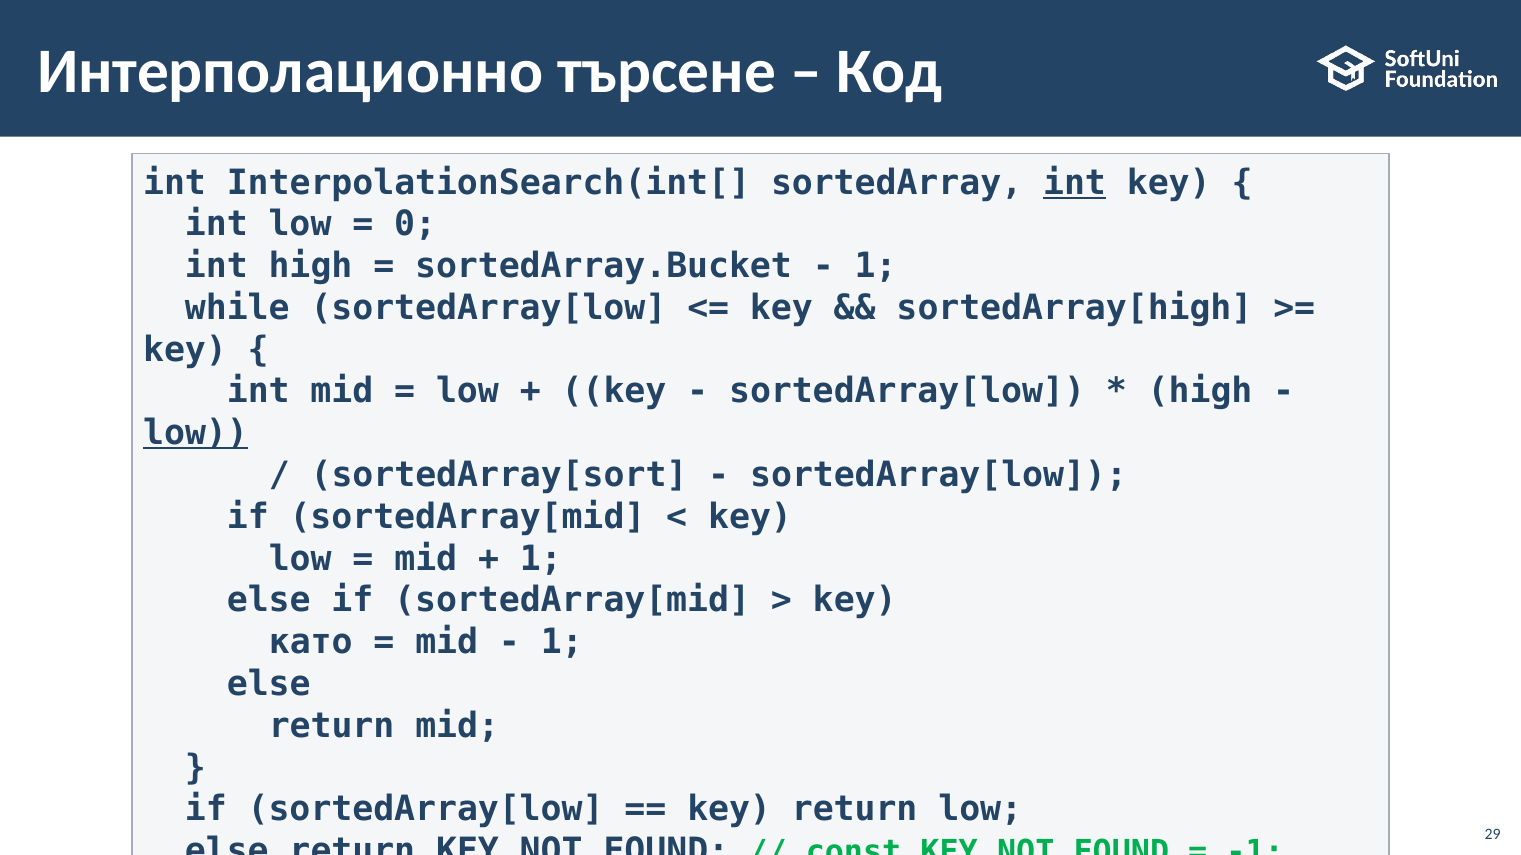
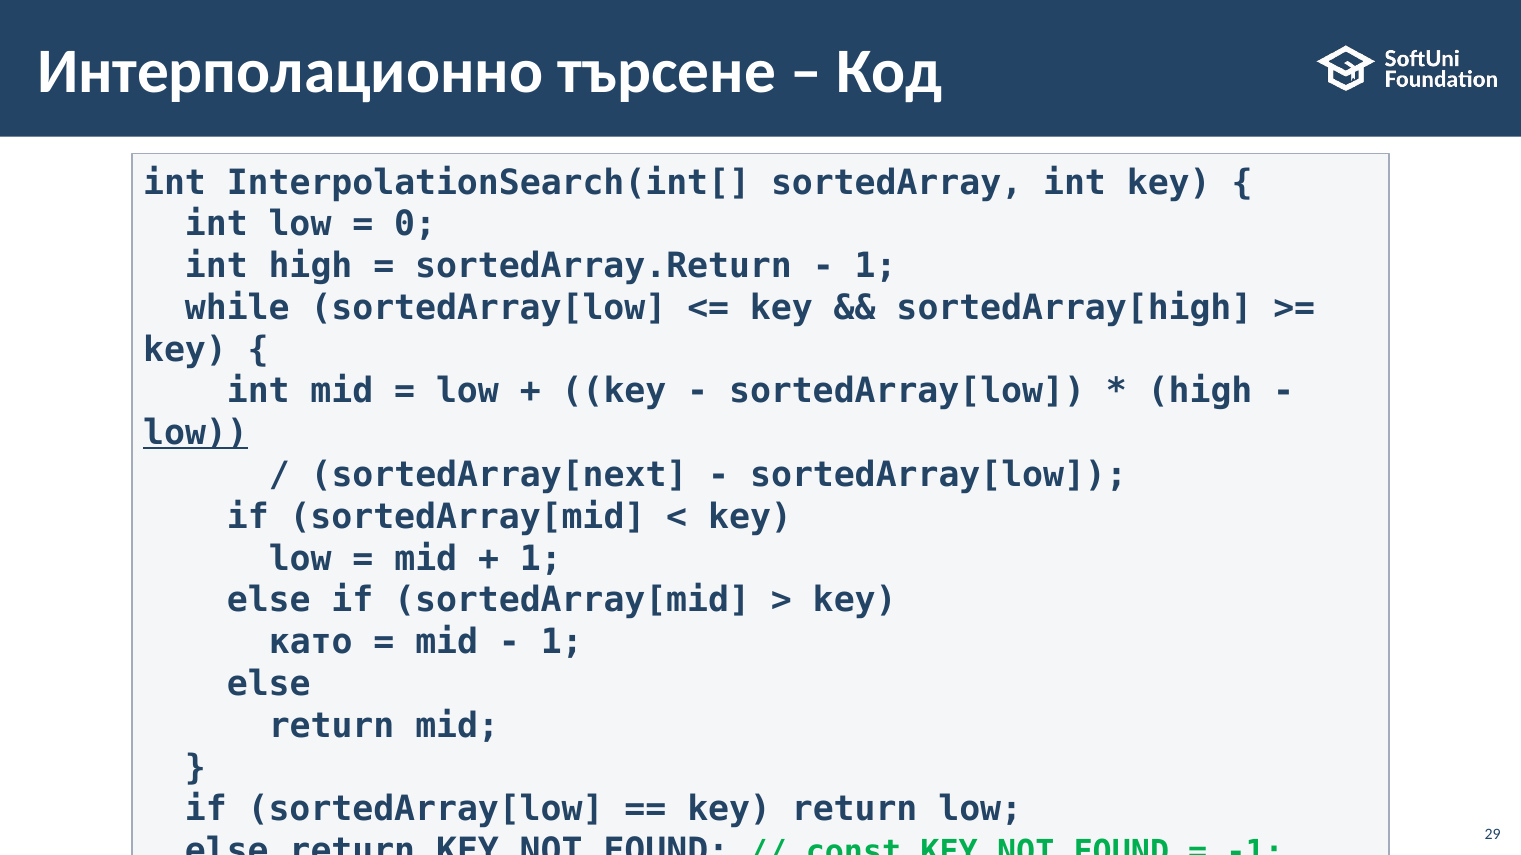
int at (1074, 183) underline: present -> none
sortedArray.Bucket: sortedArray.Bucket -> sortedArray.Return
sortedArray[sort: sortedArray[sort -> sortedArray[next
